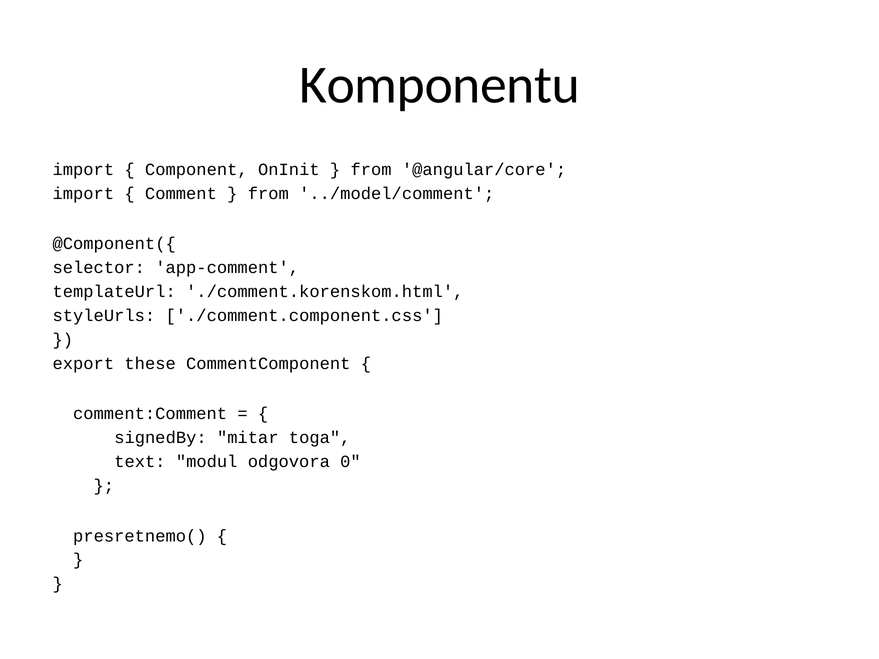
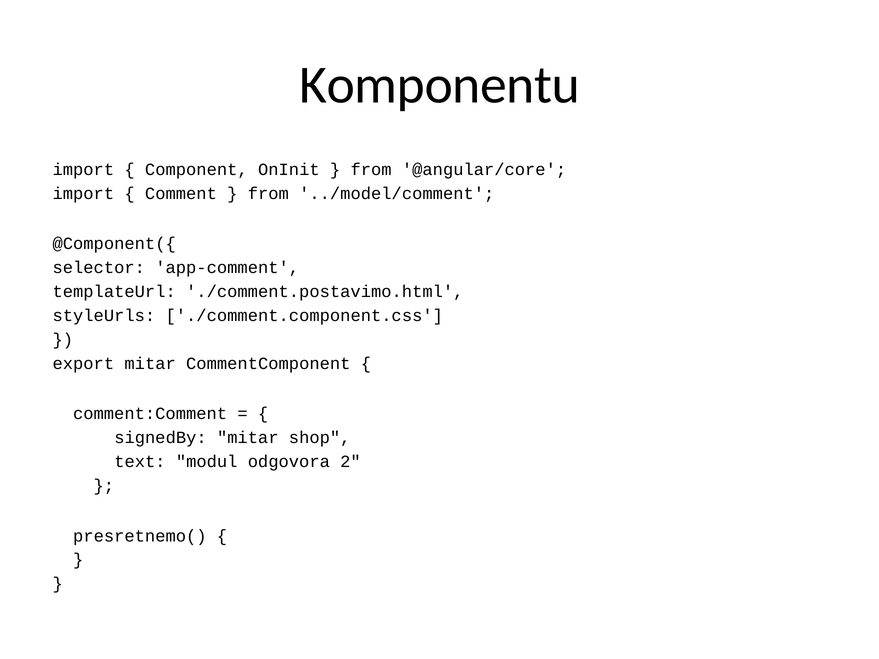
./comment.korenskom.html: ./comment.korenskom.html -> ./comment.postavimo.html
export these: these -> mitar
toga: toga -> shop
0: 0 -> 2
